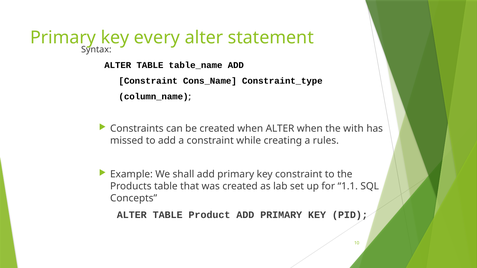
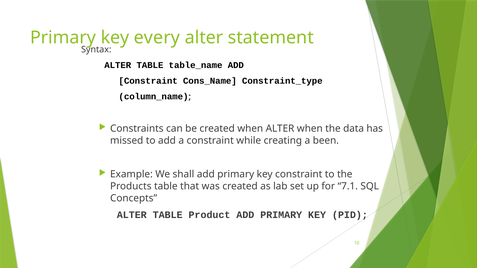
with: with -> data
rules: rules -> been
1.1: 1.1 -> 7.1
